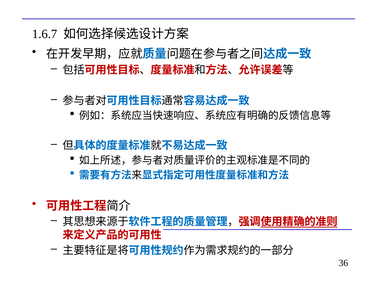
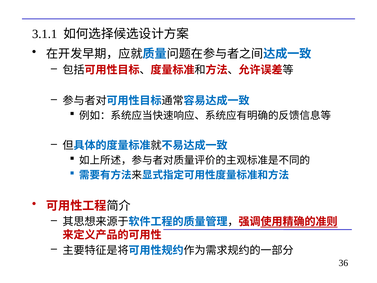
1.6.7: 1.6.7 -> 3.1.1
